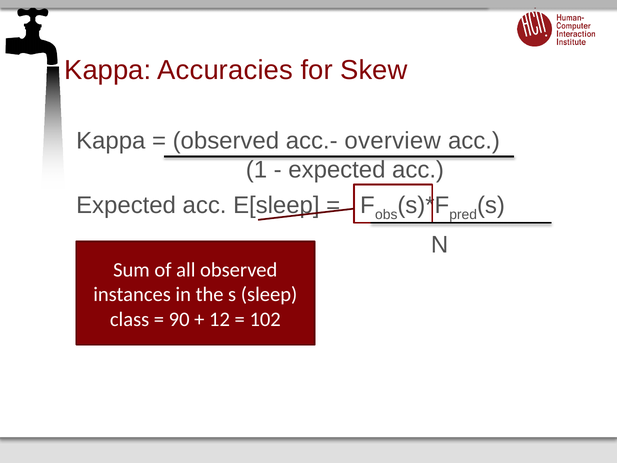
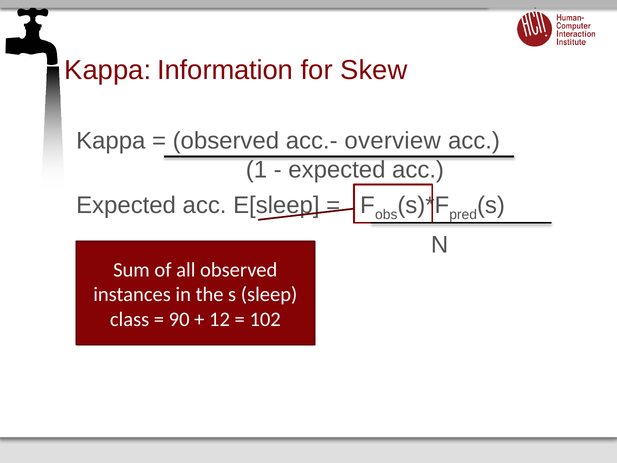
Accuracies: Accuracies -> Information
